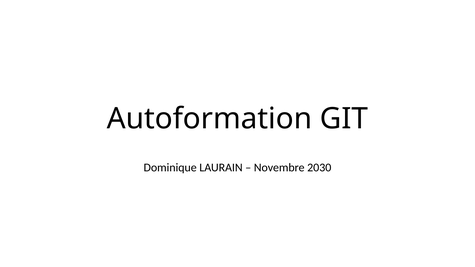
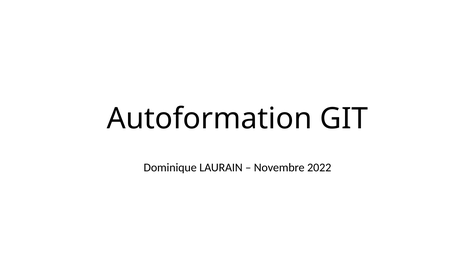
2030: 2030 -> 2022
